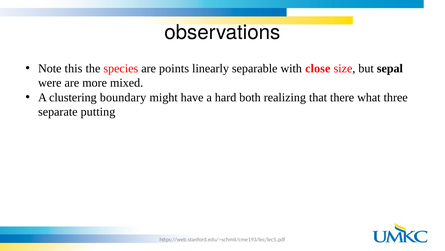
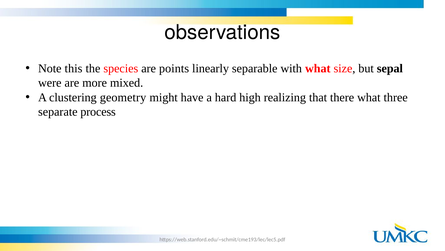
with close: close -> what
boundary: boundary -> geometry
both: both -> high
putting: putting -> process
